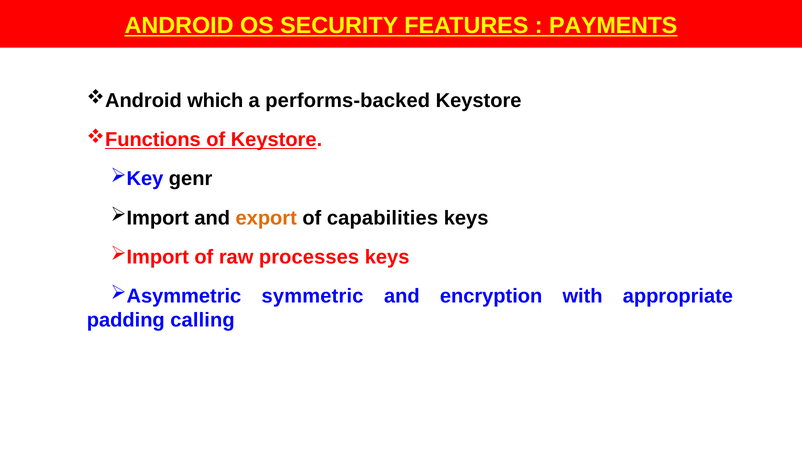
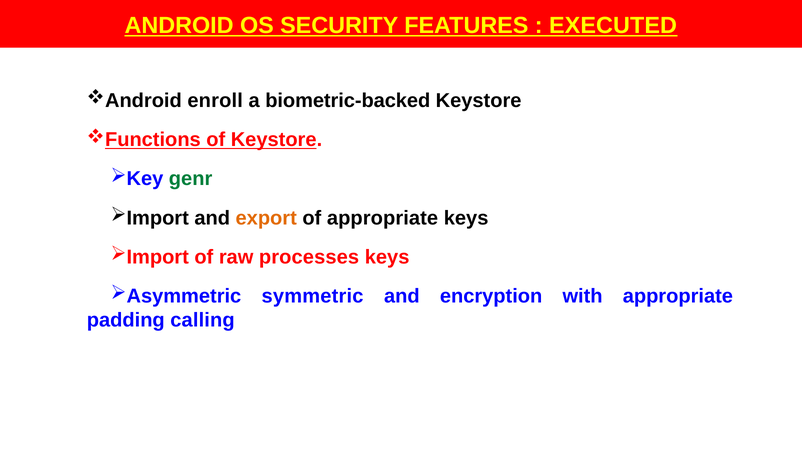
PAYMENTS: PAYMENTS -> EXECUTED
which: which -> enroll
performs-backed: performs-backed -> biometric-backed
genr colour: black -> green
of capabilities: capabilities -> appropriate
